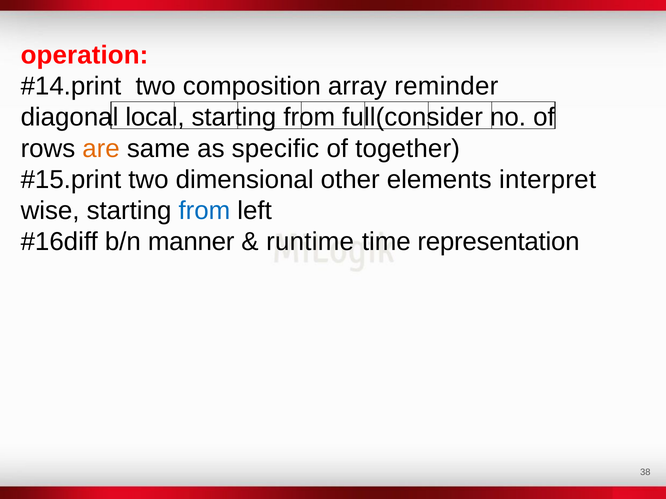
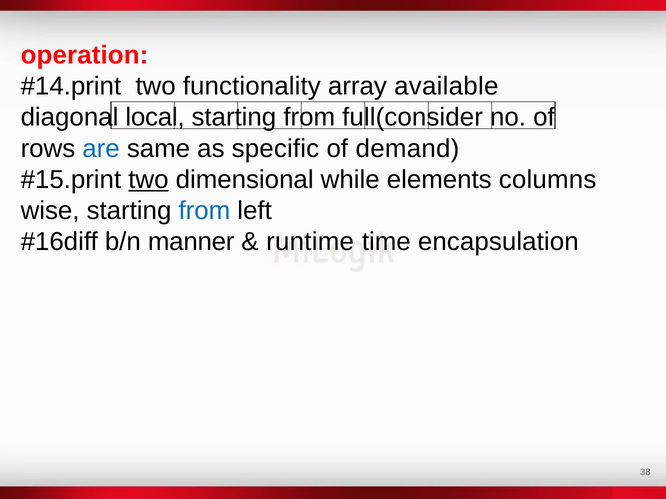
composition: composition -> functionality
reminder: reminder -> available
are colour: orange -> blue
together: together -> demand
two at (148, 180) underline: none -> present
other: other -> while
interpret: interpret -> columns
representation: representation -> encapsulation
